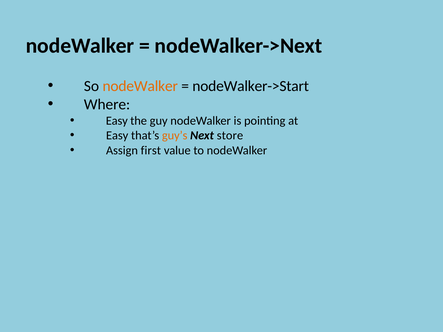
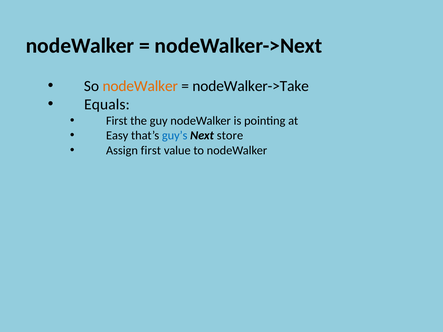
nodeWalker->Start: nodeWalker->Start -> nodeWalker->Take
Where: Where -> Equals
Easy at (117, 121): Easy -> First
guy’s colour: orange -> blue
